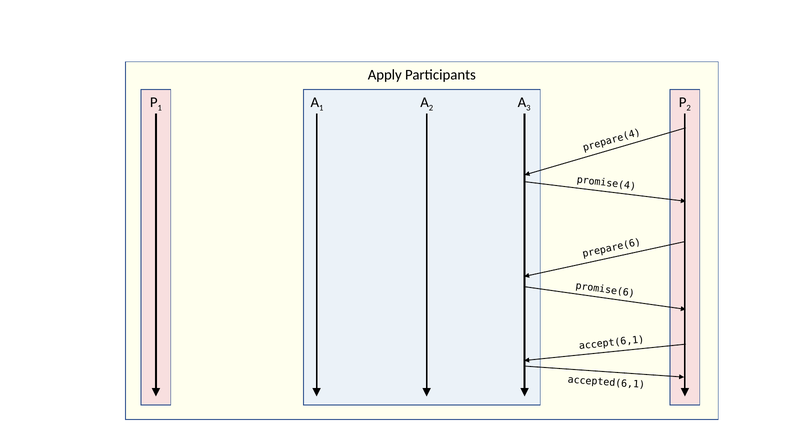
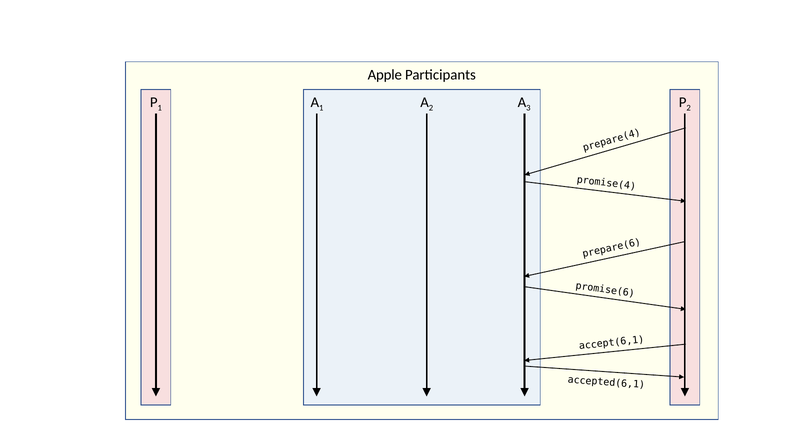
Apply: Apply -> Apple
